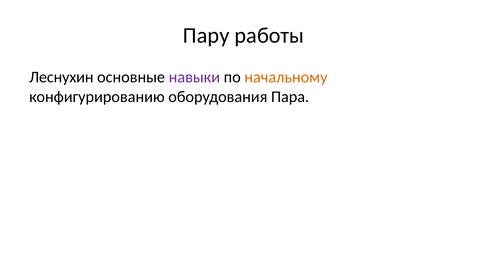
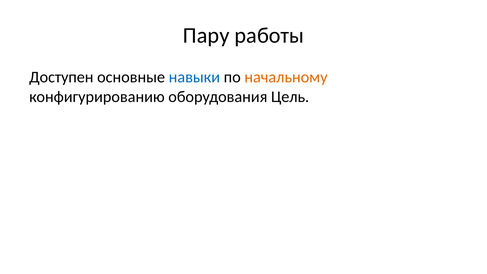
Леснухин: Леснухин -> Доступен
навыки colour: purple -> blue
Пара: Пара -> Цель
